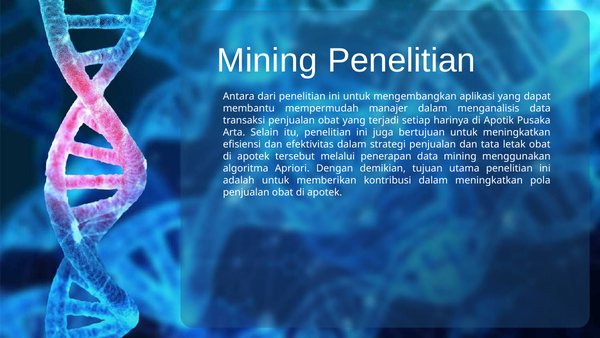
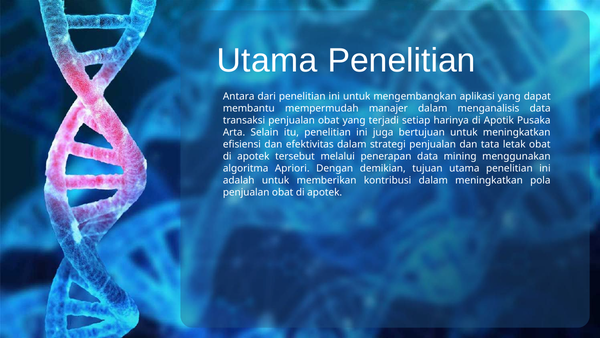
Mining at (267, 60): Mining -> Utama
